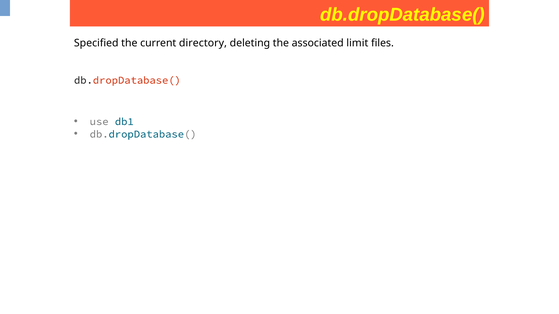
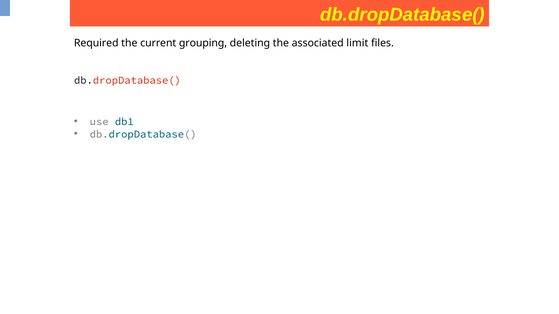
Specified: Specified -> Required
directory: directory -> grouping
